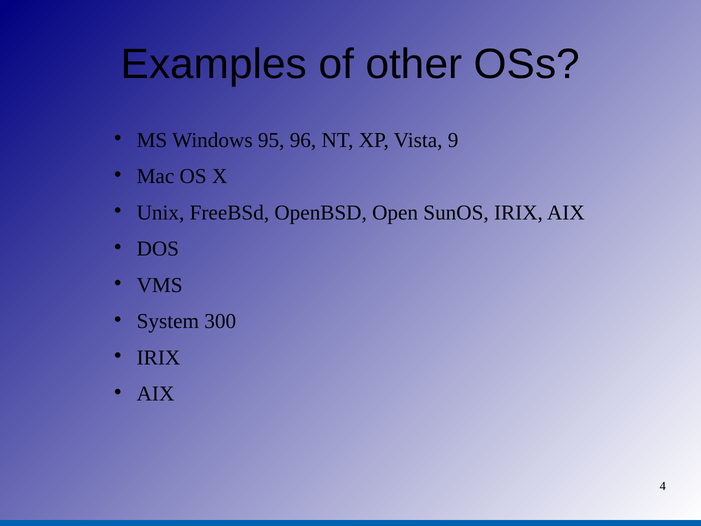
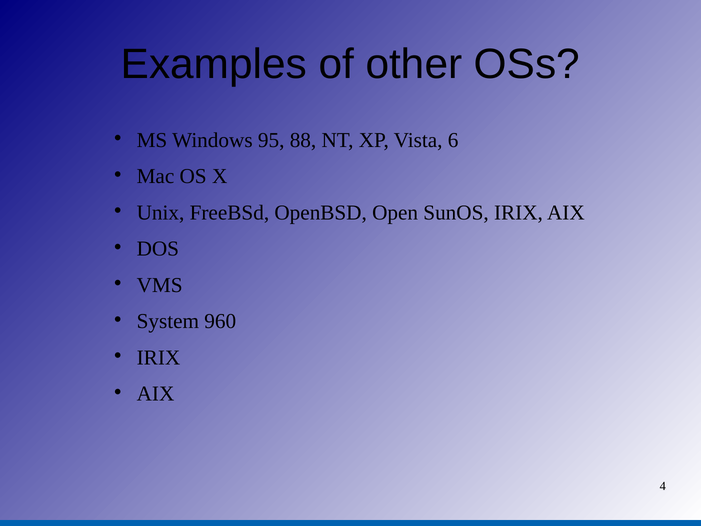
96: 96 -> 88
9: 9 -> 6
300: 300 -> 960
